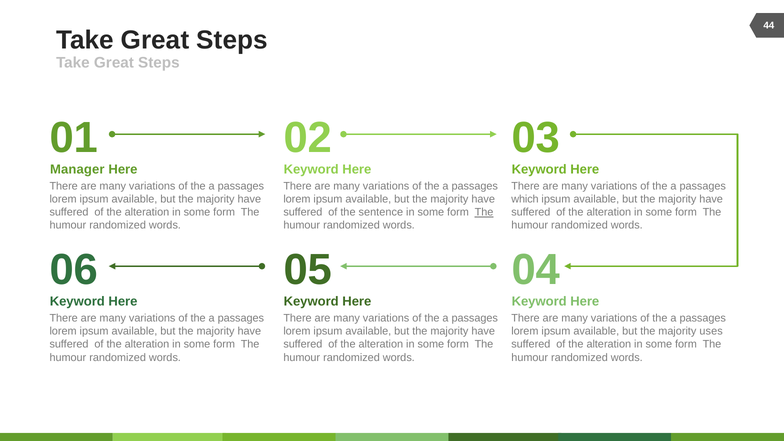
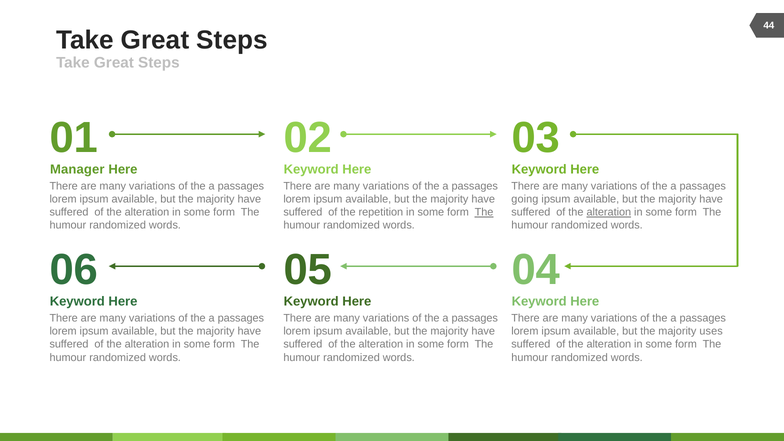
which: which -> going
sentence: sentence -> repetition
alteration at (609, 212) underline: none -> present
